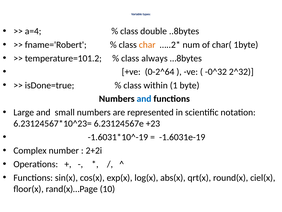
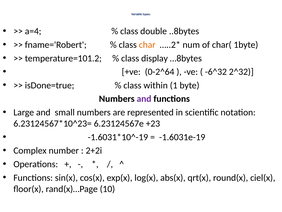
always: always -> display
-0^32: -0^32 -> -6^32
and at (144, 99) colour: blue -> purple
